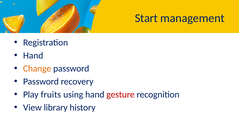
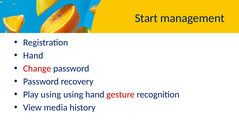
Change colour: orange -> red
Play fruits: fruits -> using
library: library -> media
